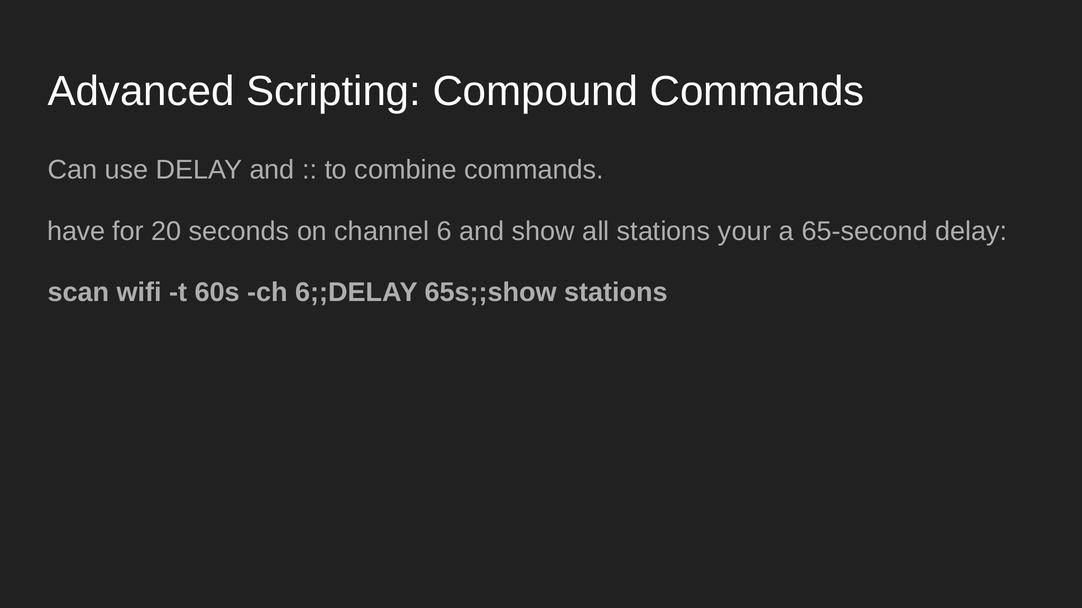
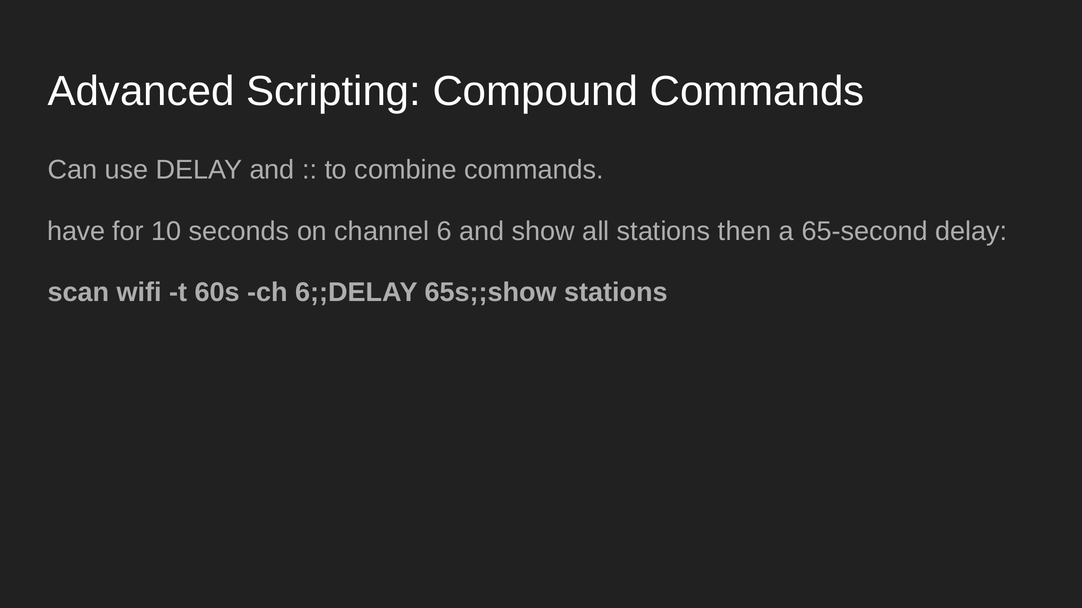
20: 20 -> 10
your: your -> then
